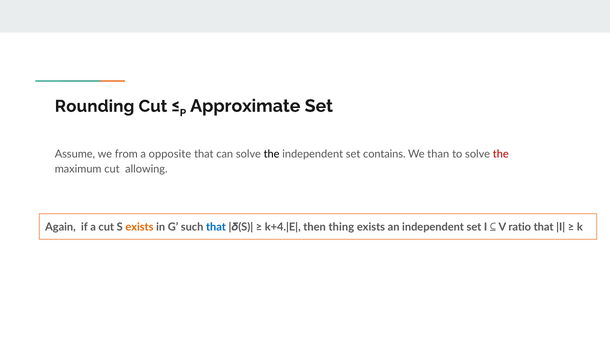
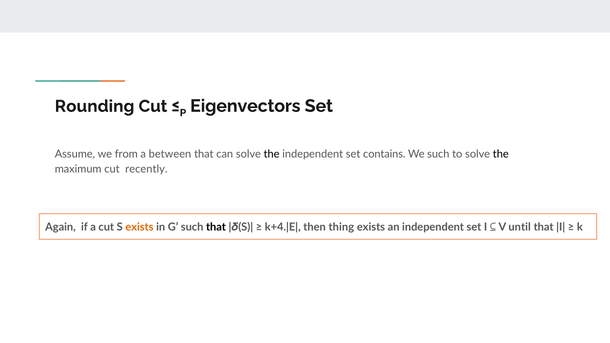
Approximate: Approximate -> Eigenvectors
opposite: opposite -> between
We than: than -> such
the at (501, 154) colour: red -> black
allowing: allowing -> recently
that at (216, 227) colour: blue -> black
ratio: ratio -> until
